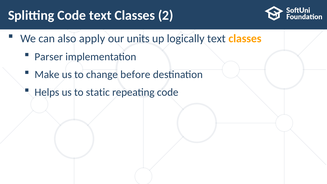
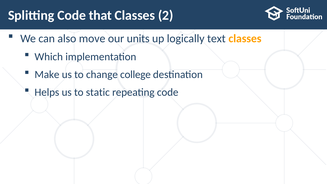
Code text: text -> that
apply: apply -> move
Parser: Parser -> Which
before: before -> college
